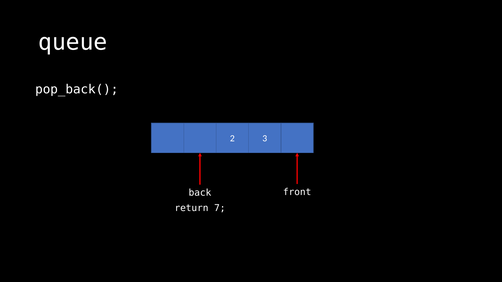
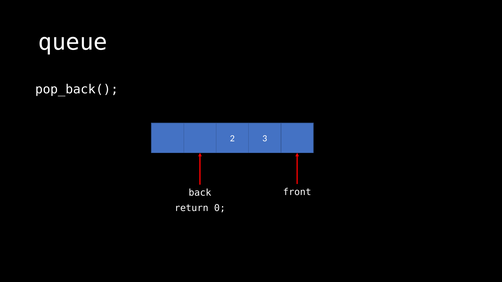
7: 7 -> 0
